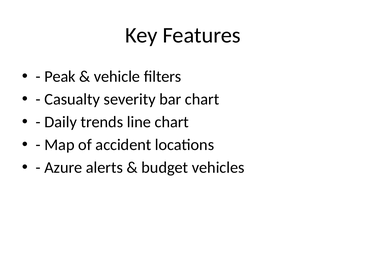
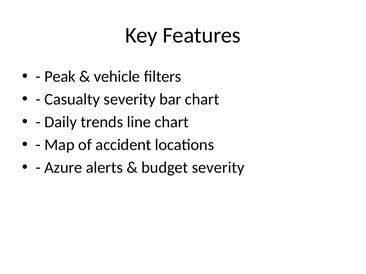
budget vehicles: vehicles -> severity
